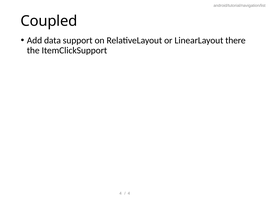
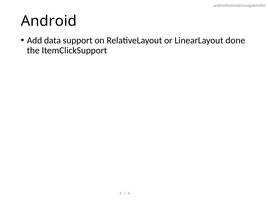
Coupled: Coupled -> Android
there: there -> done
